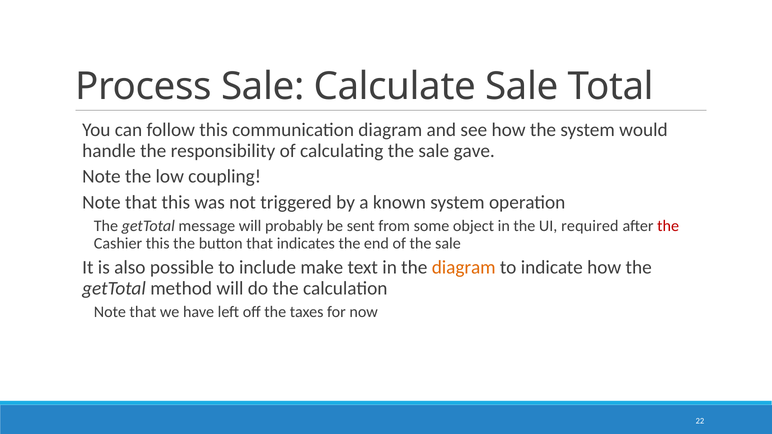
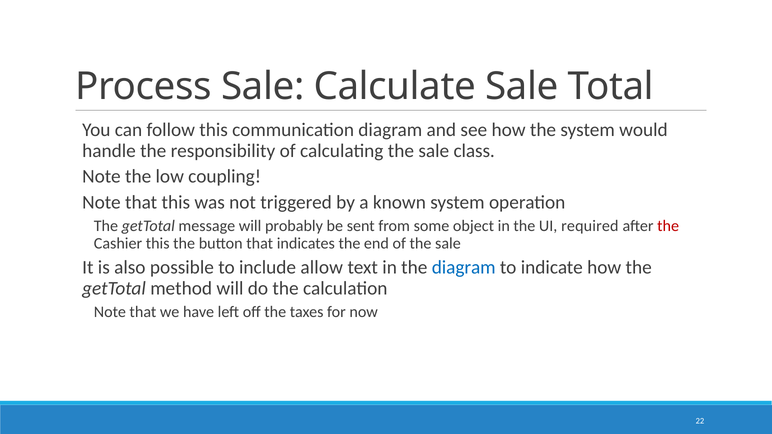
gave: gave -> class
make: make -> allow
diagram at (464, 268) colour: orange -> blue
